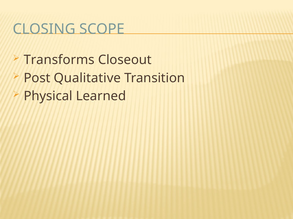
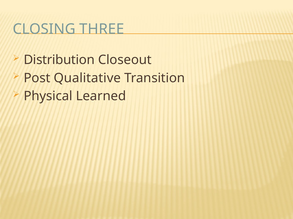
SCOPE: SCOPE -> THREE
Transforms: Transforms -> Distribution
